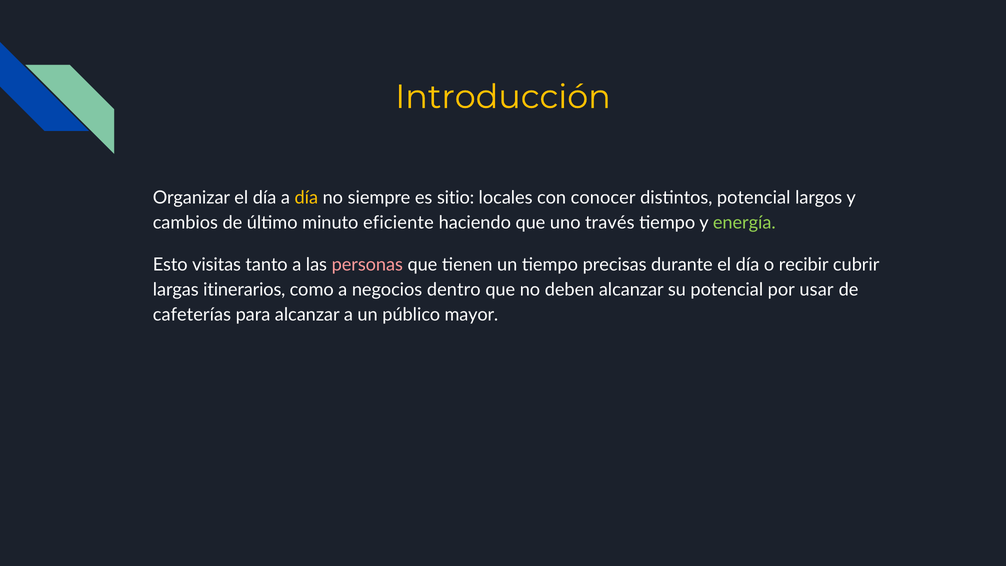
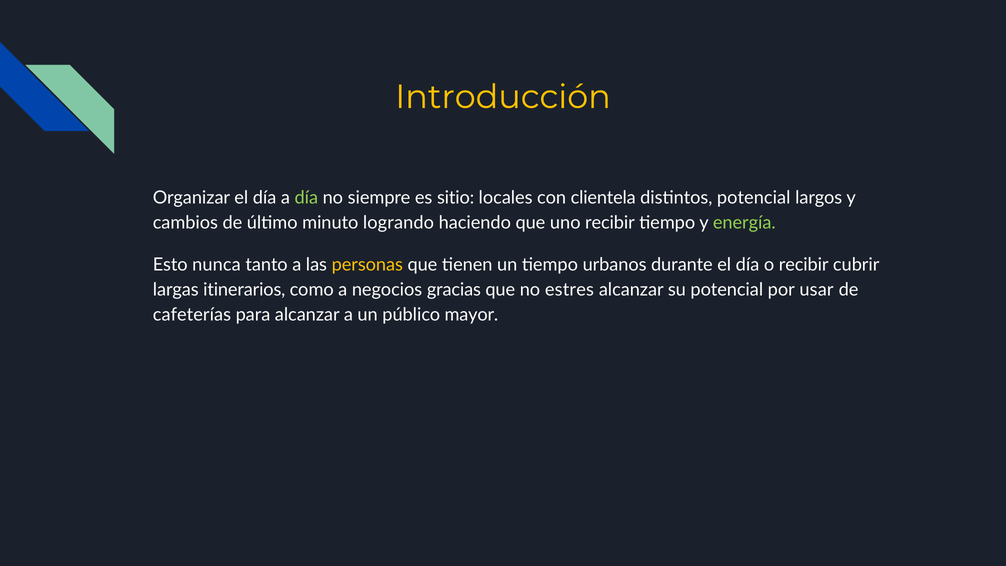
día at (306, 198) colour: yellow -> light green
conocer: conocer -> clientela
eficiente: eficiente -> logrando
uno través: través -> recibir
visitas: visitas -> nunca
personas colour: pink -> yellow
precisas: precisas -> urbanos
dentro: dentro -> gracias
deben: deben -> estres
